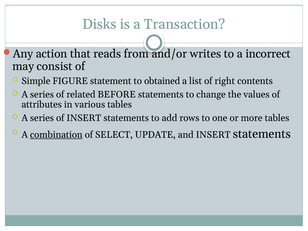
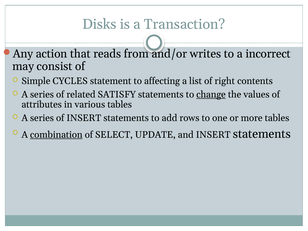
FIGURE: FIGURE -> CYCLES
obtained: obtained -> affecting
BEFORE: BEFORE -> SATISFY
change underline: none -> present
